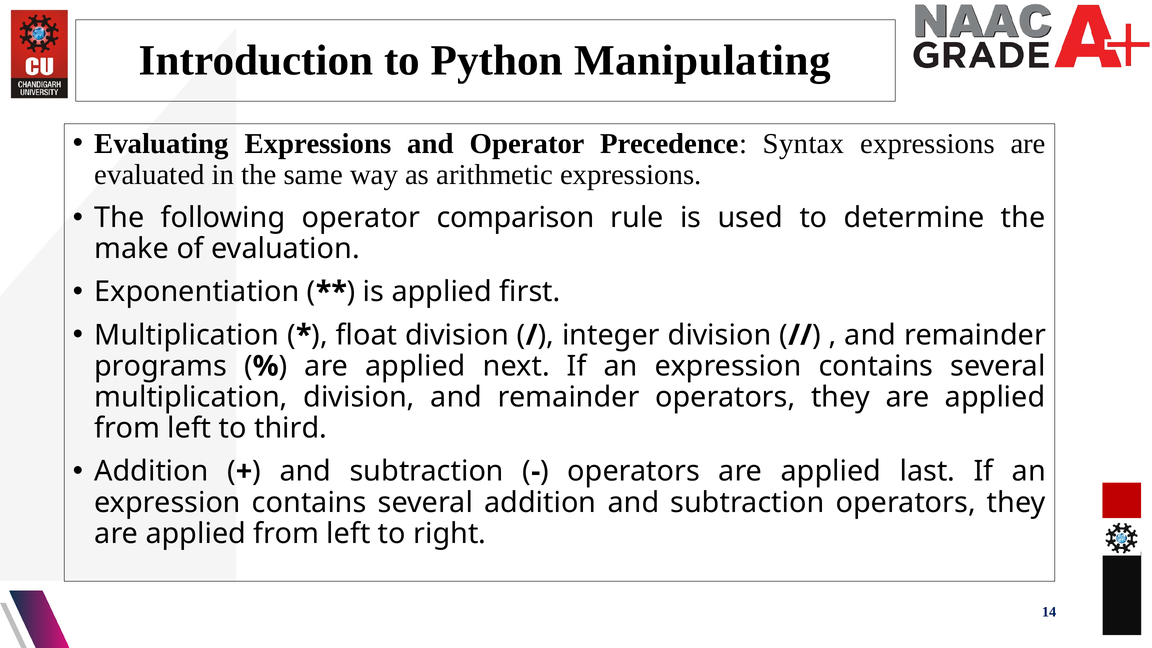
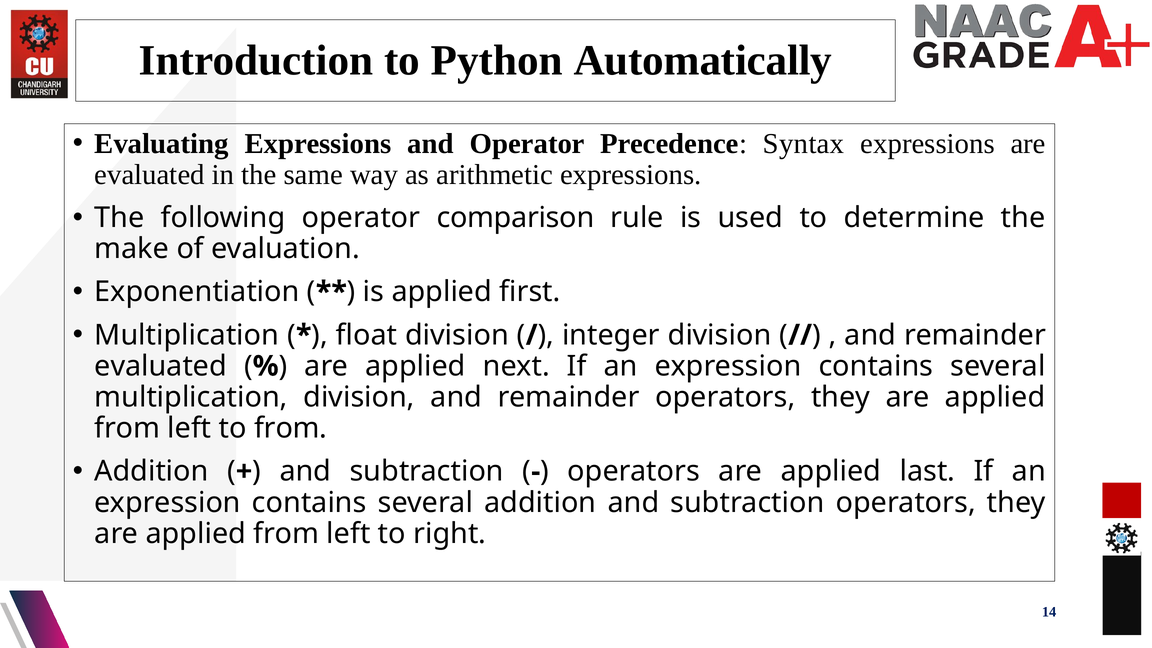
Manipulating: Manipulating -> Automatically
programs at (161, 366): programs -> evaluated
to third: third -> from
